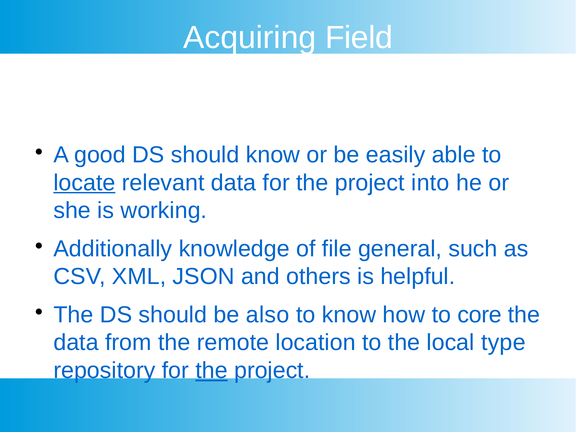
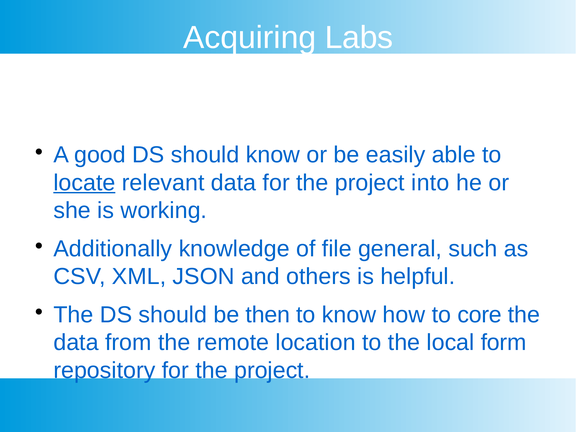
Field: Field -> Labs
also: also -> then
type: type -> form
the at (212, 370) underline: present -> none
